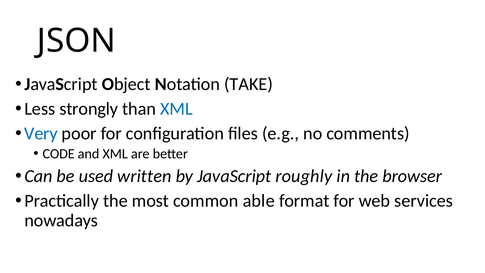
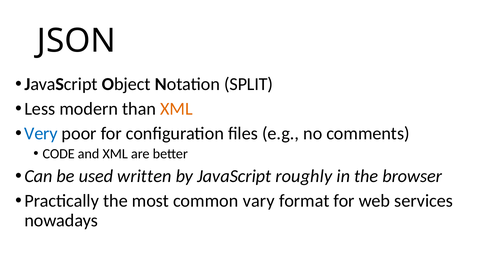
TAKE: TAKE -> SPLIT
strongly: strongly -> modern
XML at (176, 109) colour: blue -> orange
able: able -> vary
